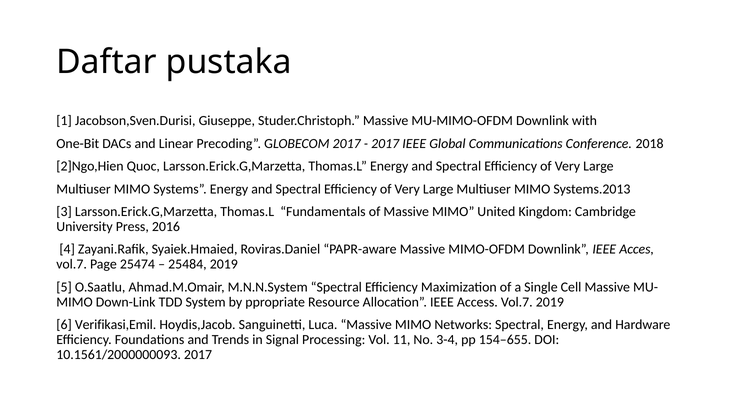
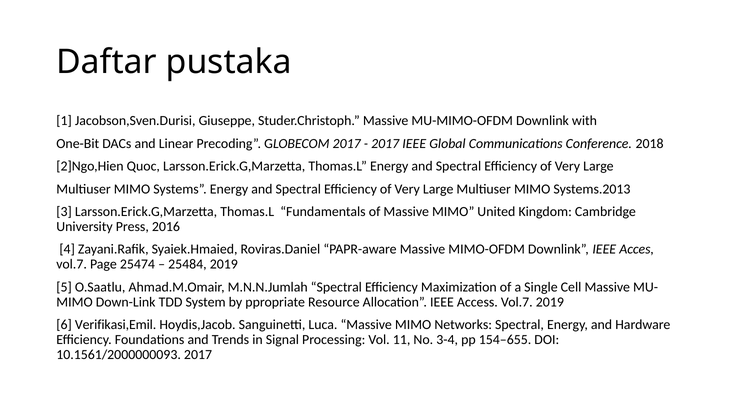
M.N.N.System: M.N.N.System -> M.N.N.Jumlah
